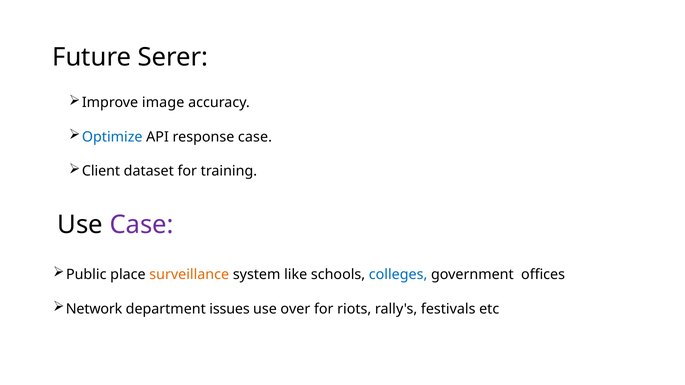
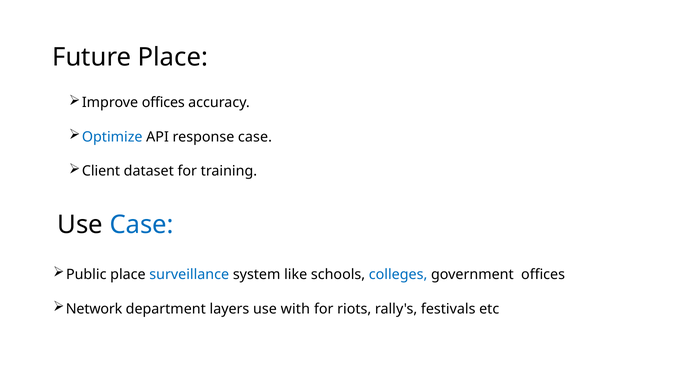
Future Serer: Serer -> Place
Improve image: image -> offices
Case at (142, 225) colour: purple -> blue
surveillance colour: orange -> blue
issues: issues -> layers
over: over -> with
